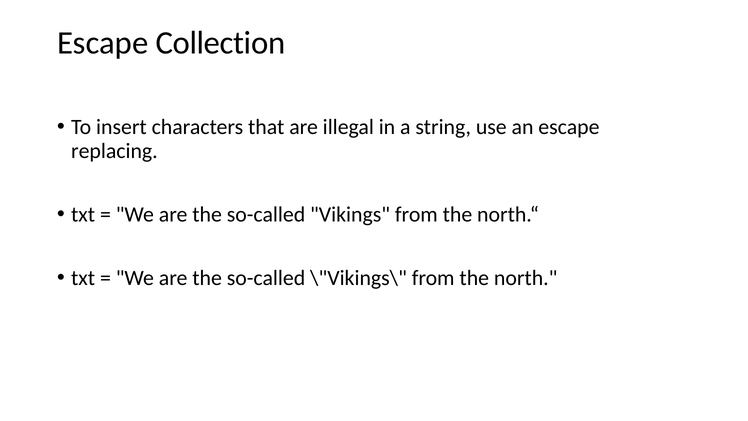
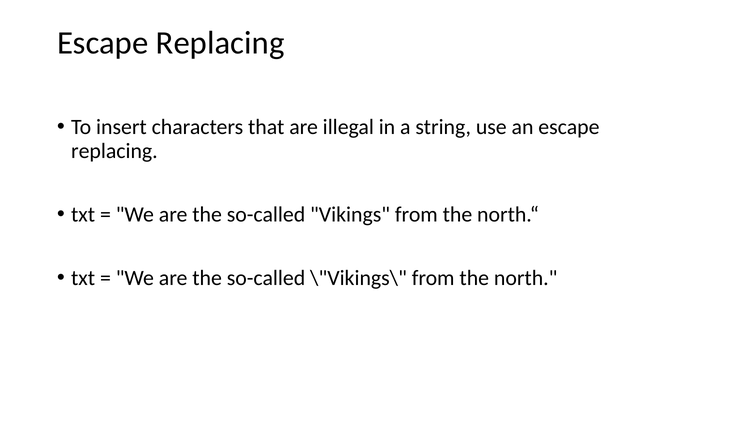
Collection at (220, 43): Collection -> Replacing
